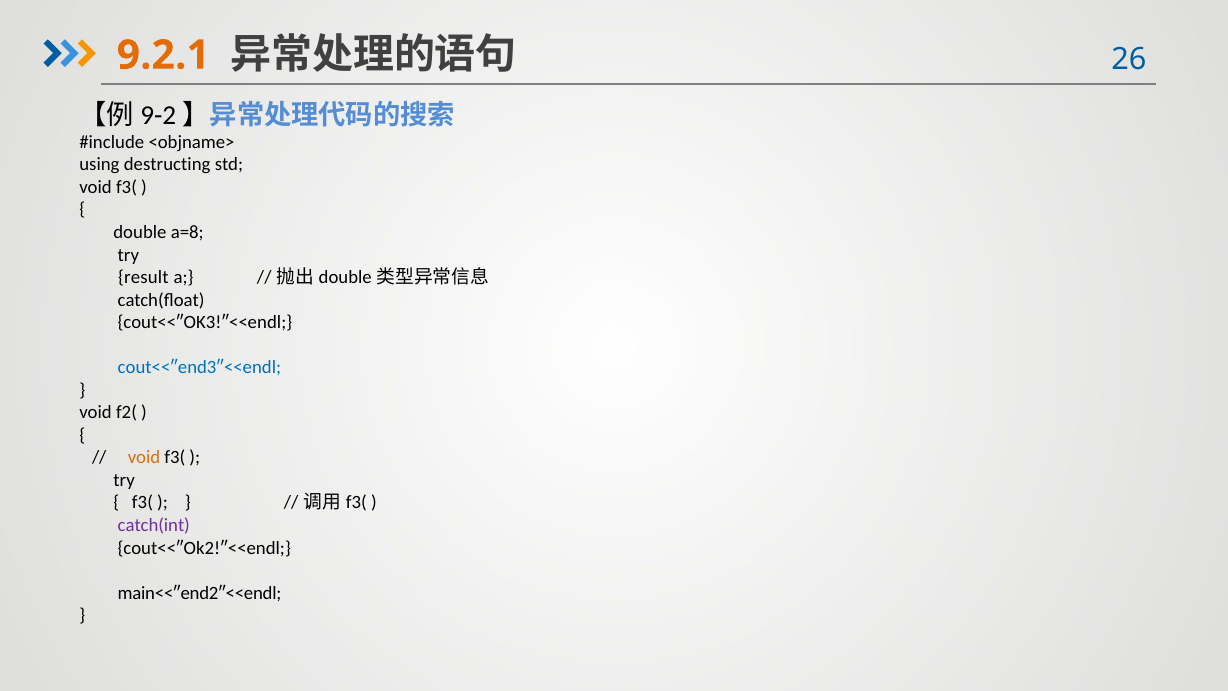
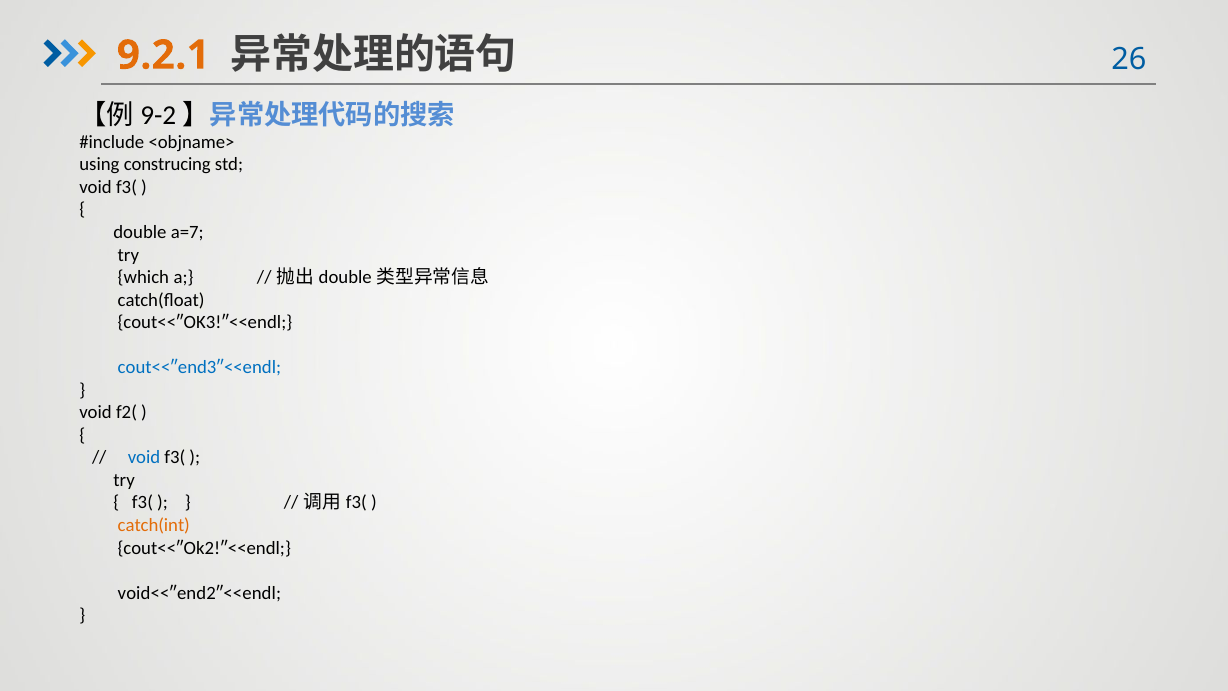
destructing: destructing -> construcing
a=8: a=8 -> a=7
result: result -> which
void at (144, 458) colour: orange -> blue
catch(int colour: purple -> orange
main<<″end2″<<endl: main<<″end2″<<endl -> void<<″end2″<<endl
